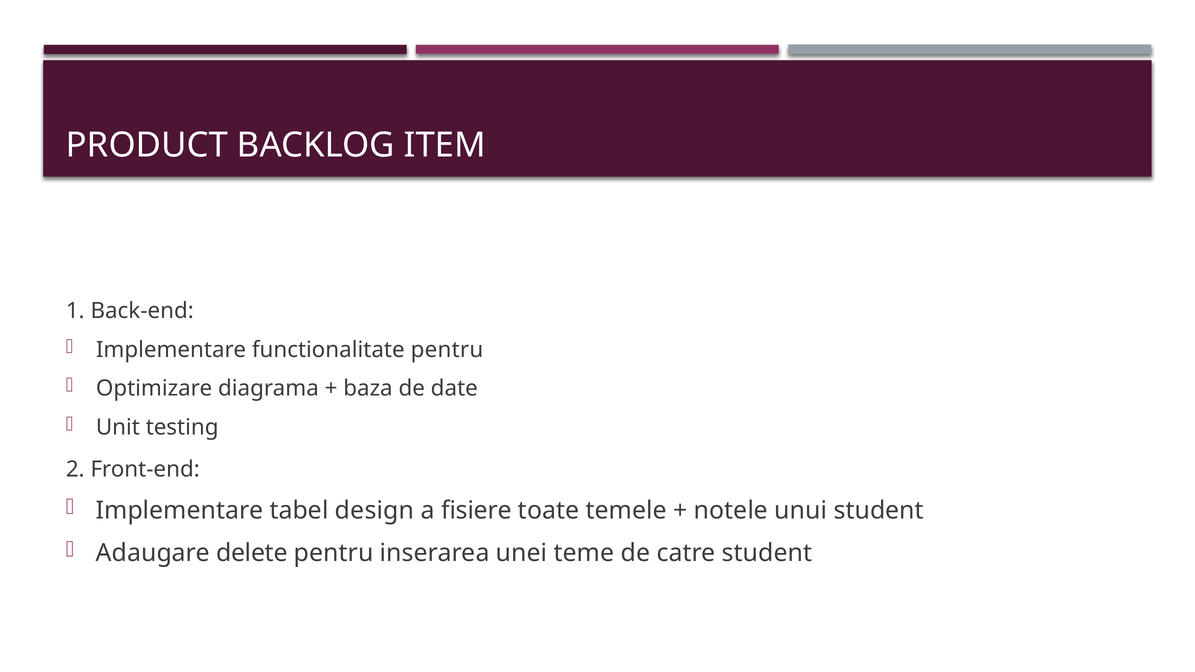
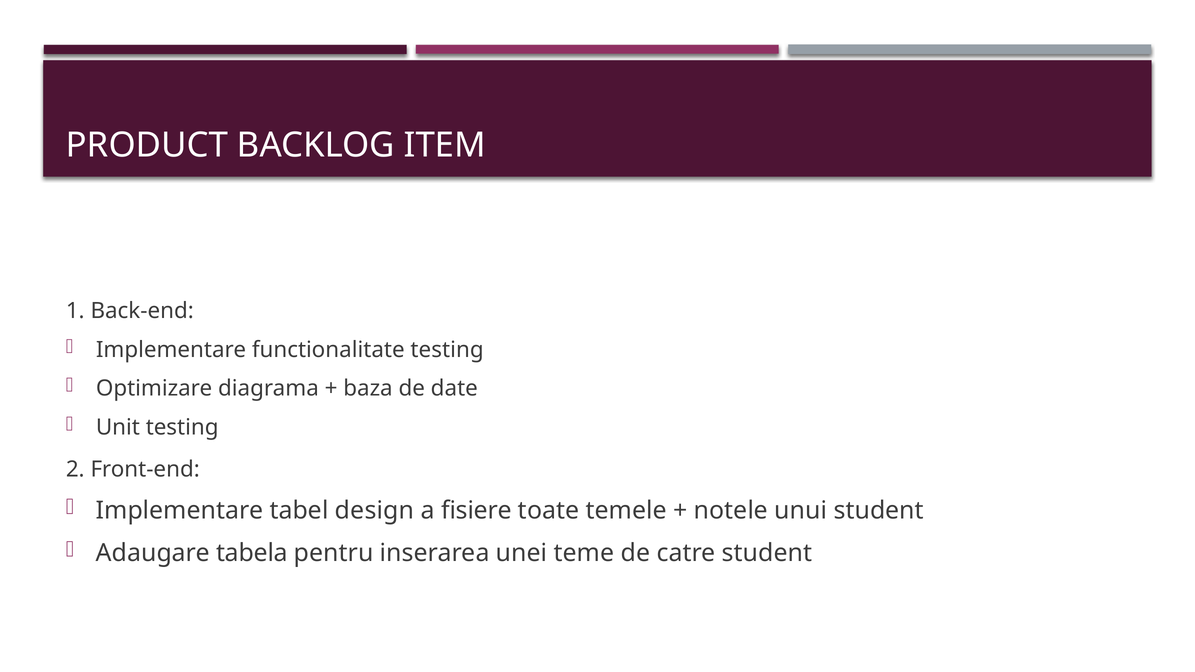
functionalitate pentru: pentru -> testing
delete: delete -> tabela
